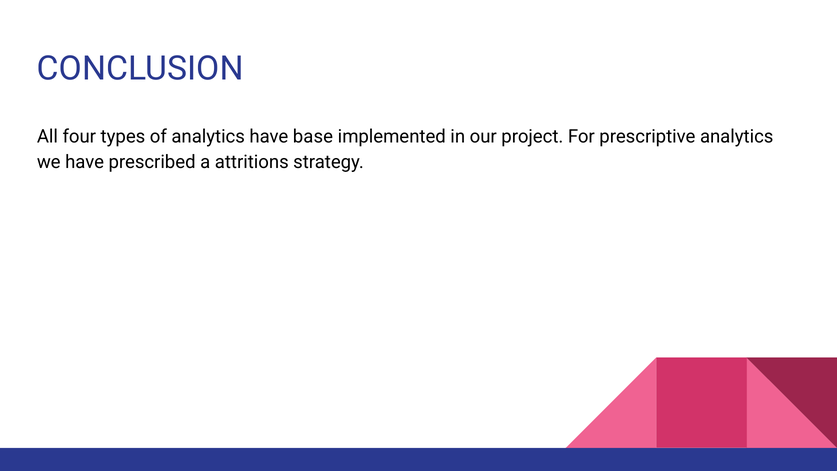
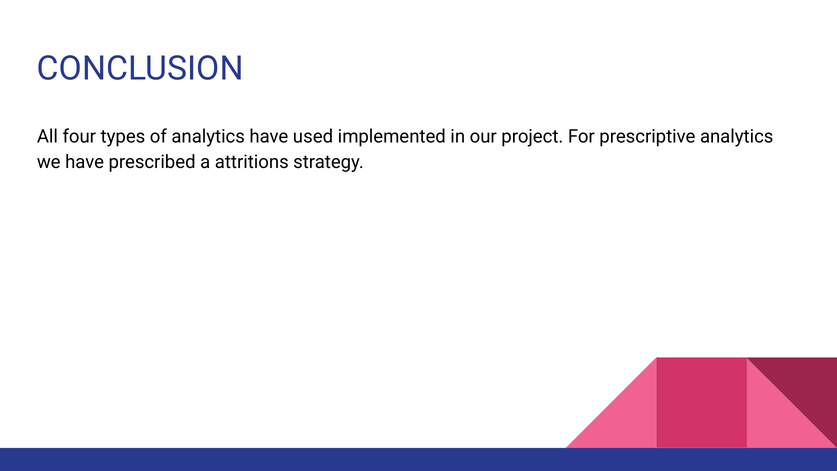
base: base -> used
